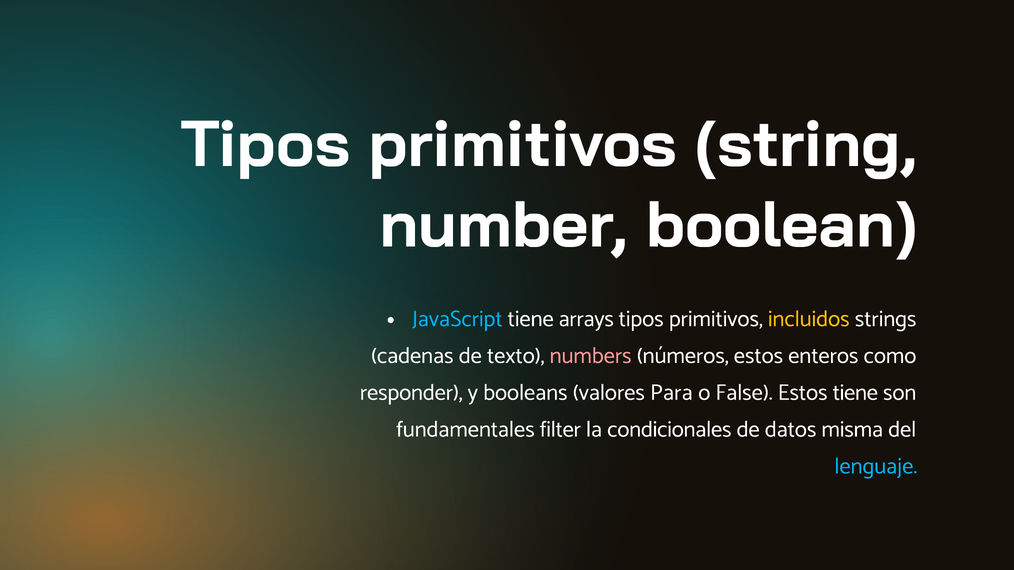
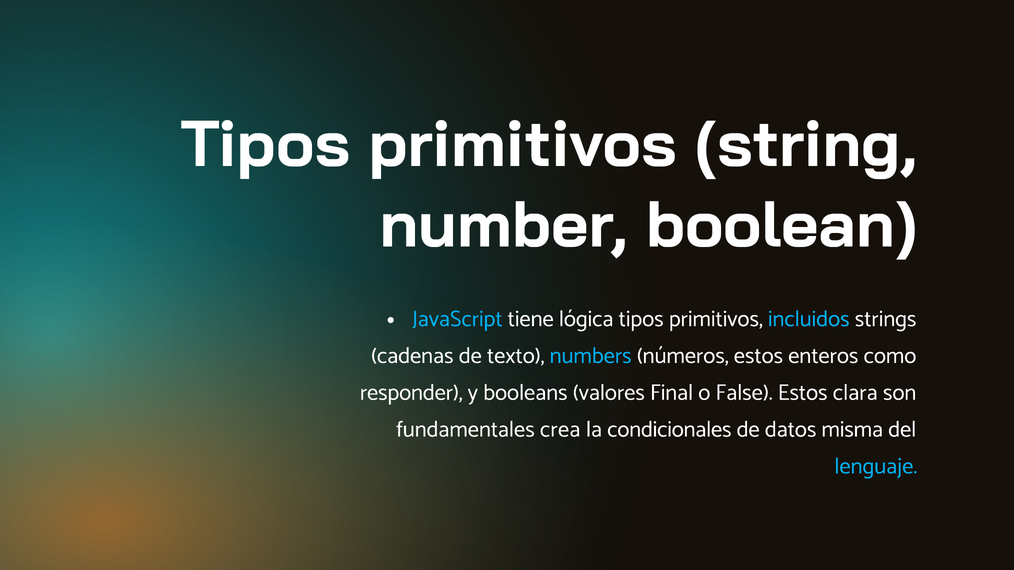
arrays: arrays -> lógica
incluidos colour: yellow -> light blue
numbers colour: pink -> light blue
Para: Para -> Final
Estos tiene: tiene -> clara
filter: filter -> crea
